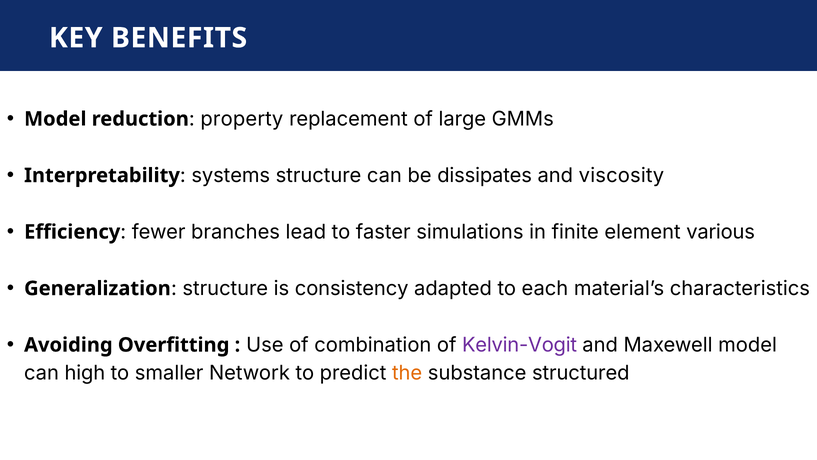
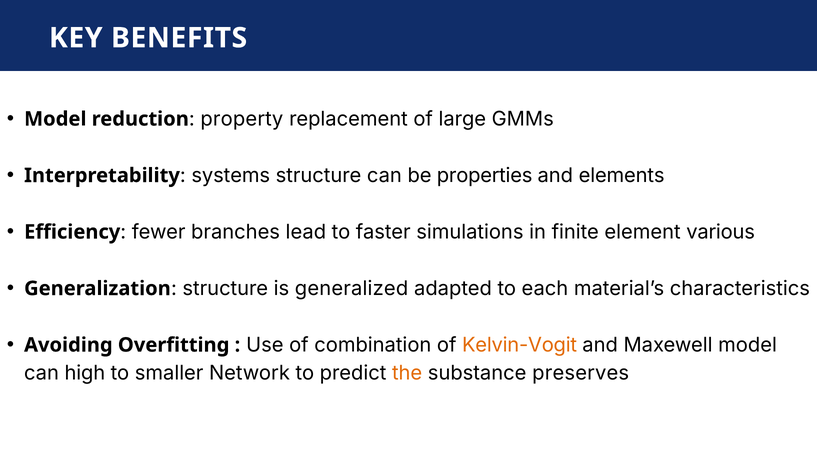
dissipates: dissipates -> properties
viscosity: viscosity -> elements
consistency: consistency -> generalized
Kelvin-Vogit colour: purple -> orange
structured: structured -> preserves
